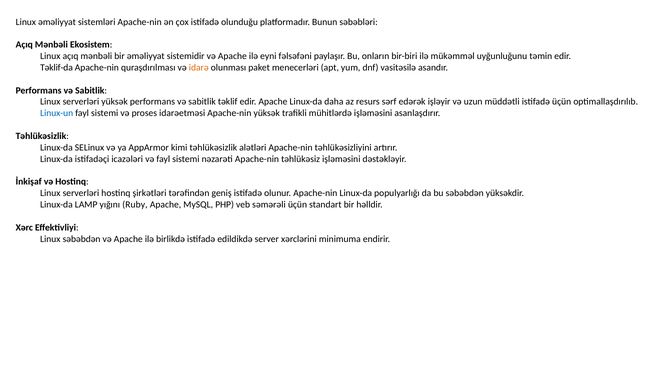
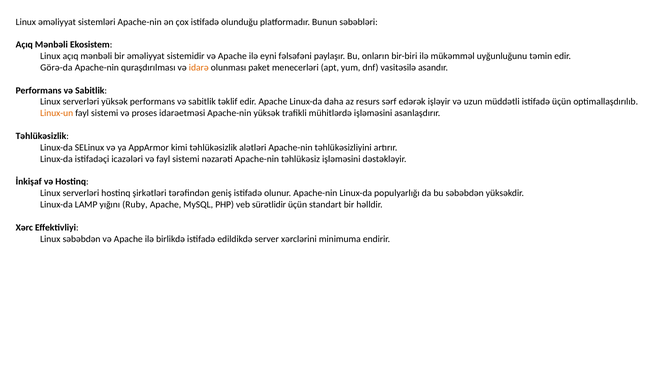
Təklif-da: Təklif-da -> Görə-da
Linux-un colour: blue -> orange
səmərəli: səmərəli -> sürətlidir
